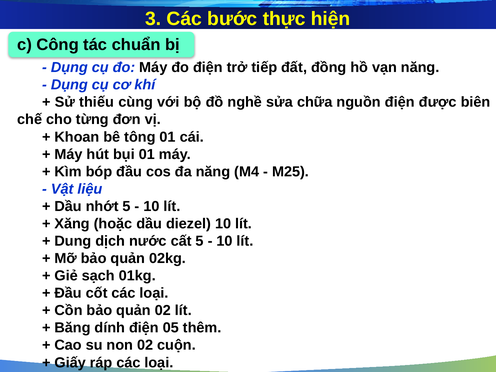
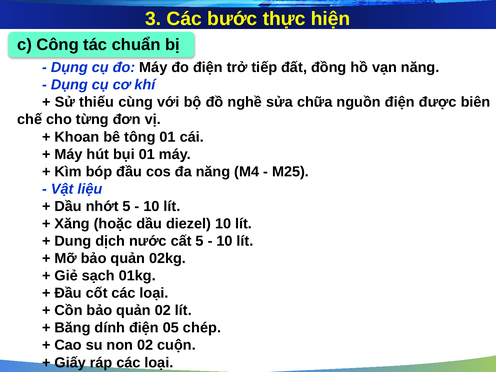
thêm: thêm -> chép
